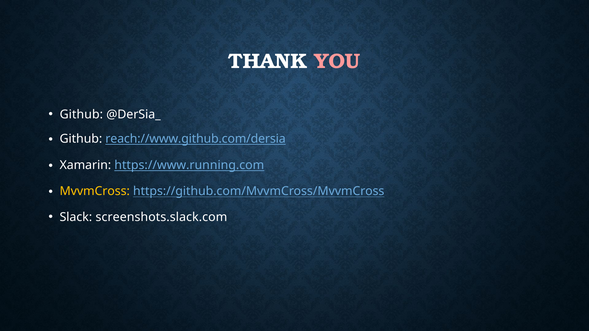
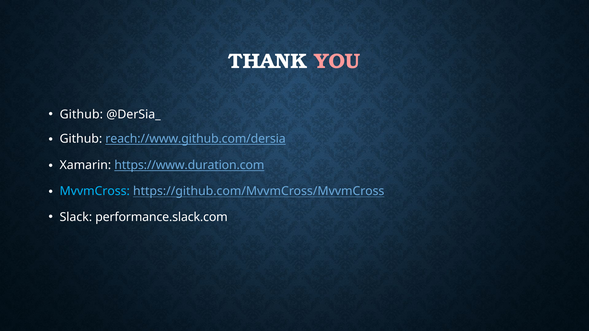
https://www.running.com: https://www.running.com -> https://www.duration.com
MvvmCross colour: yellow -> light blue
screenshots.slack.com: screenshots.slack.com -> performance.slack.com
